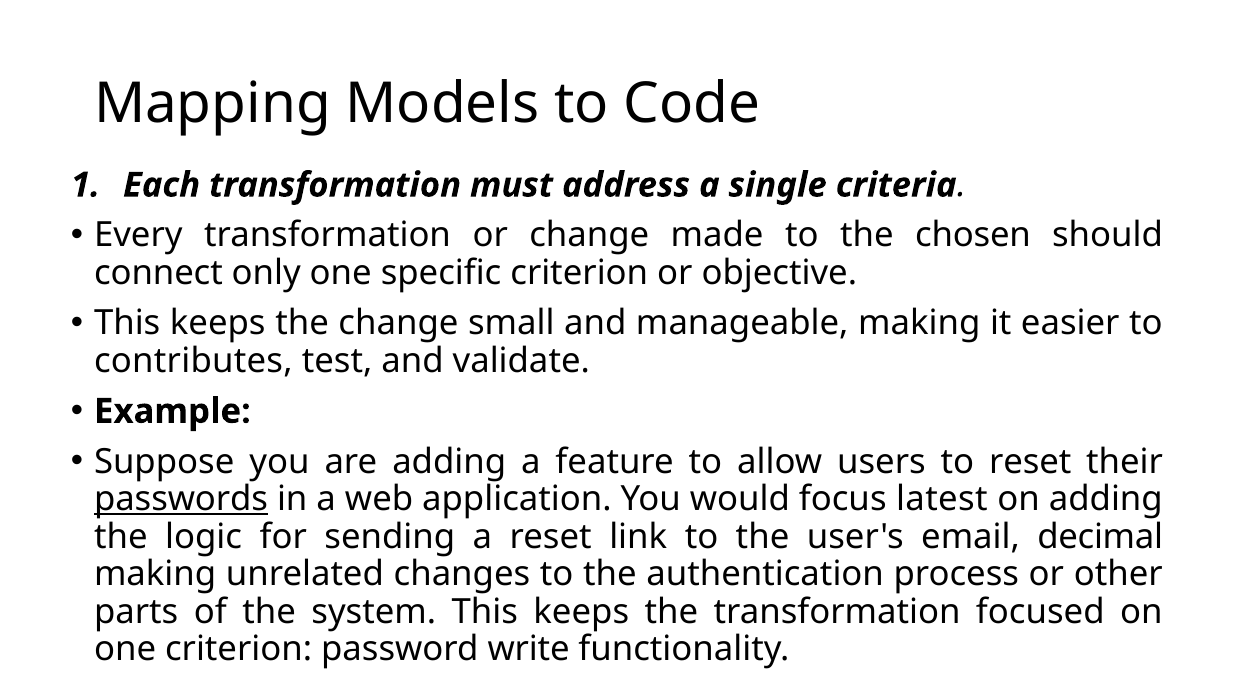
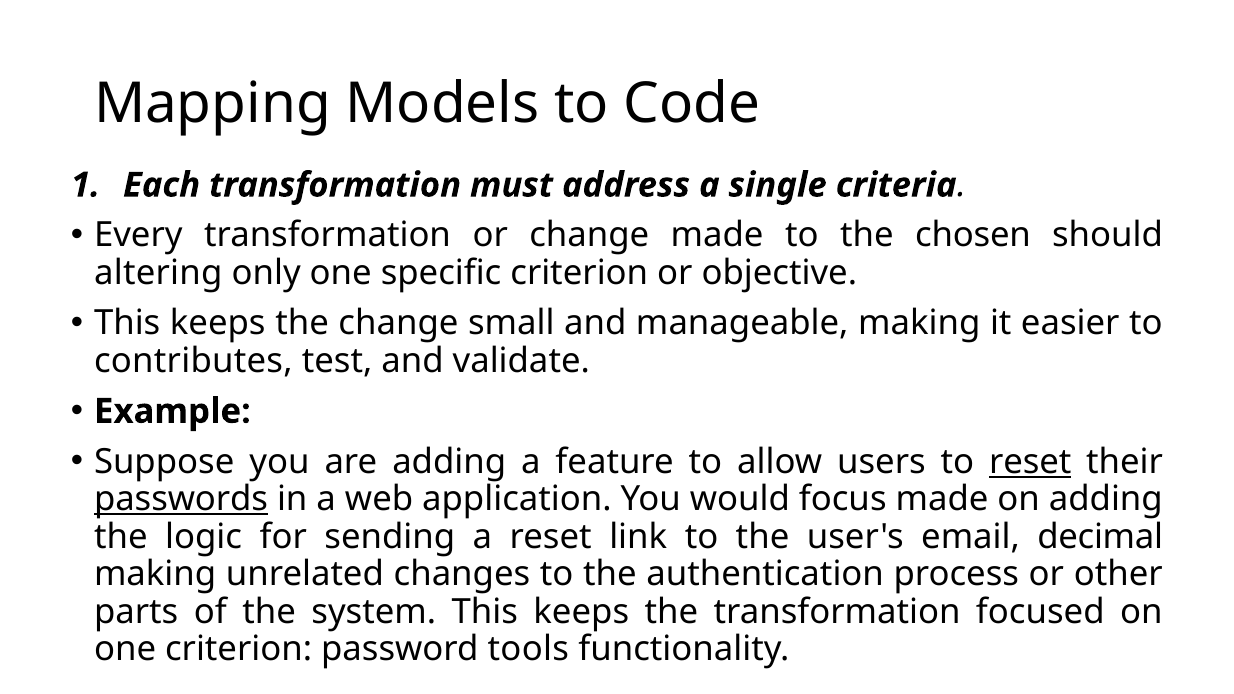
connect: connect -> altering
reset at (1030, 462) underline: none -> present
focus latest: latest -> made
write: write -> tools
